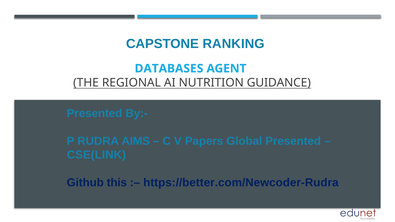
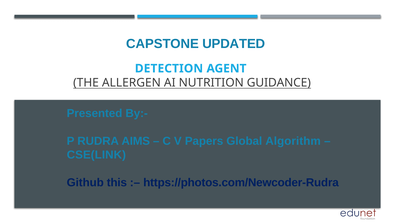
RANKING: RANKING -> UPDATED
DATABASES: DATABASES -> DETECTION
REGIONAL: REGIONAL -> ALLERGEN
Global Presented: Presented -> Algorithm
https://better.com/Newcoder-Rudra: https://better.com/Newcoder-Rudra -> https://photos.com/Newcoder-Rudra
